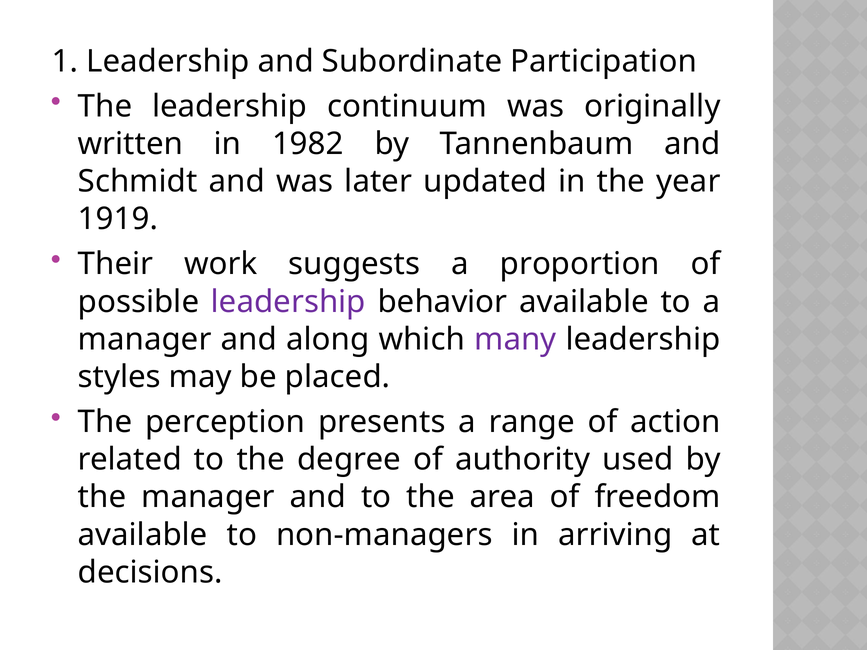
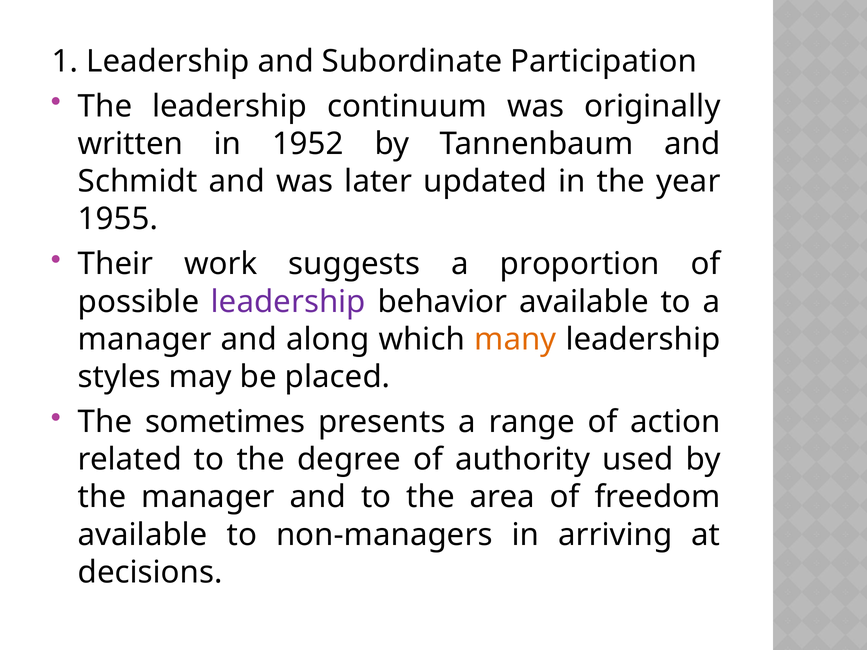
1982: 1982 -> 1952
1919: 1919 -> 1955
many colour: purple -> orange
perception: perception -> sometimes
